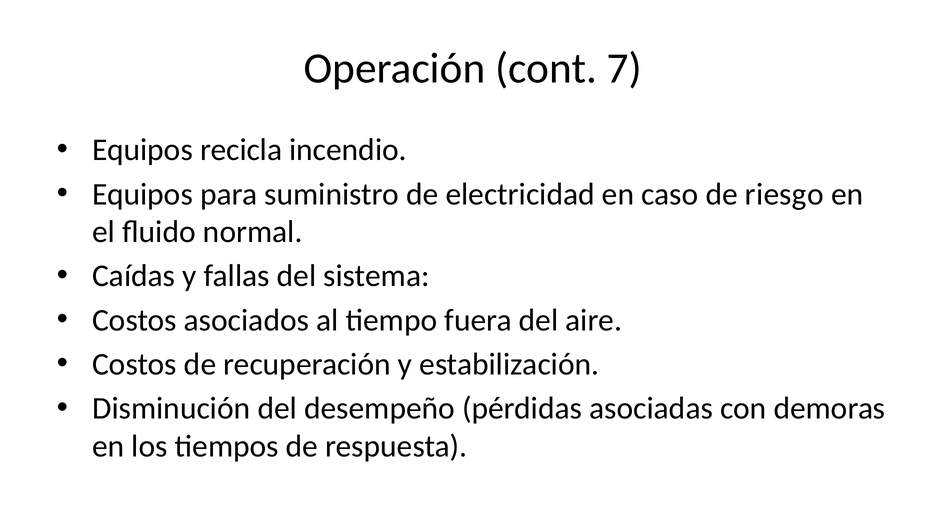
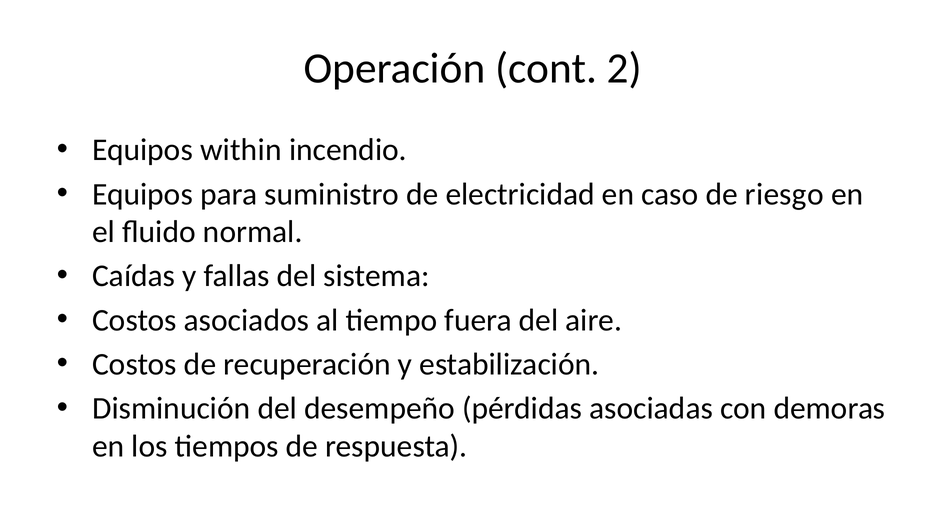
7: 7 -> 2
recicla: recicla -> within
